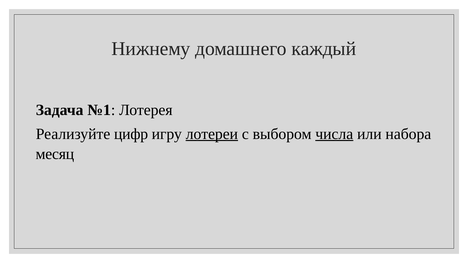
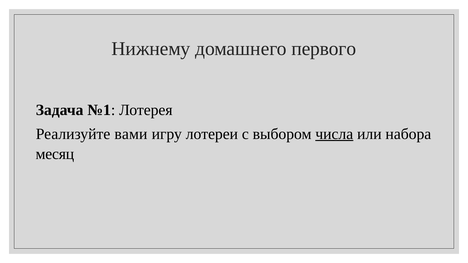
каждый: каждый -> первого
цифр: цифр -> вами
лотереи underline: present -> none
